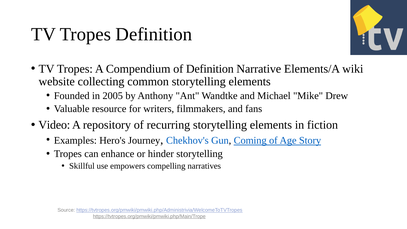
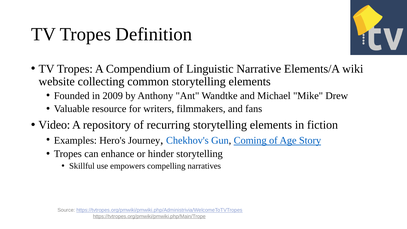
of Definition: Definition -> Linguistic
2005: 2005 -> 2009
